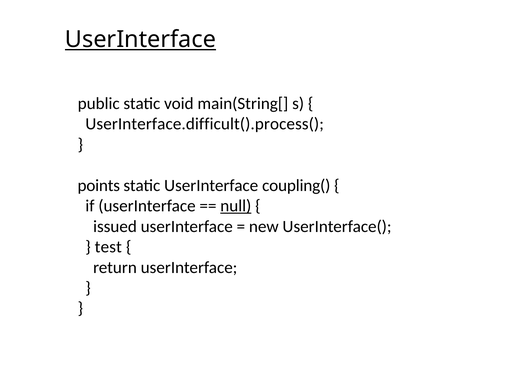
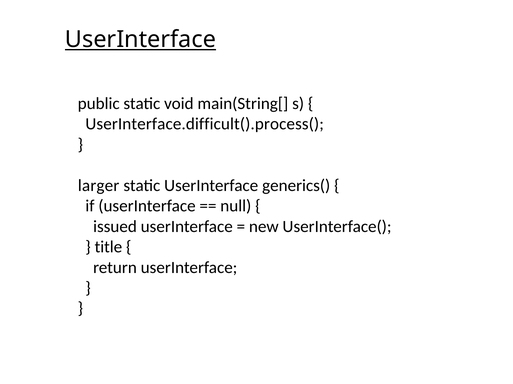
points: points -> larger
coupling(: coupling( -> generics(
null underline: present -> none
test: test -> title
